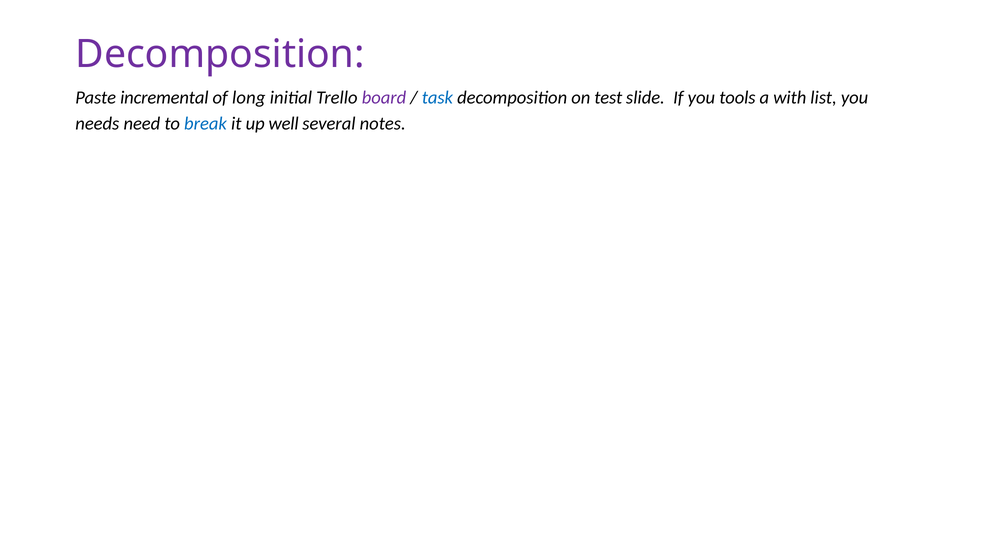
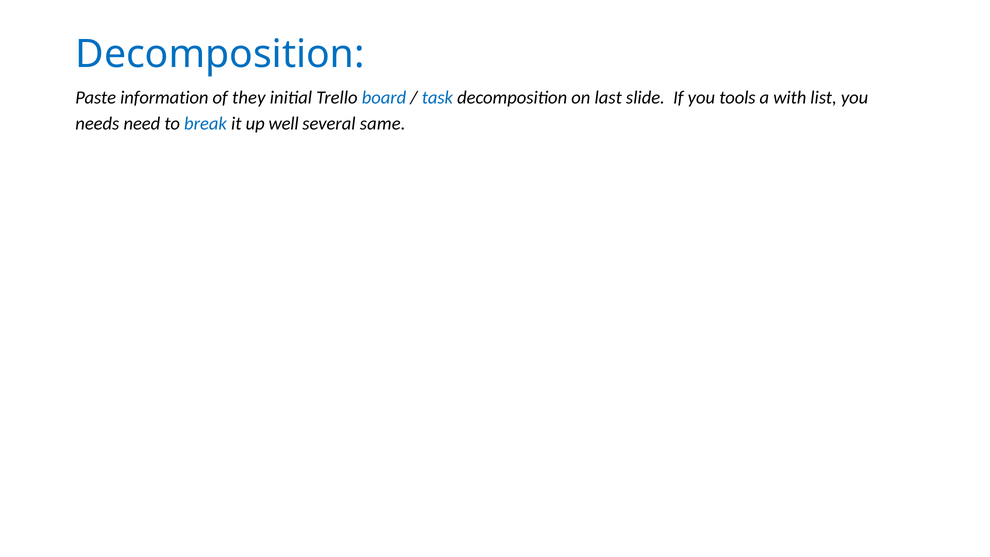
Decomposition at (220, 54) colour: purple -> blue
incremental: incremental -> information
long: long -> they
board colour: purple -> blue
test: test -> last
notes: notes -> same
